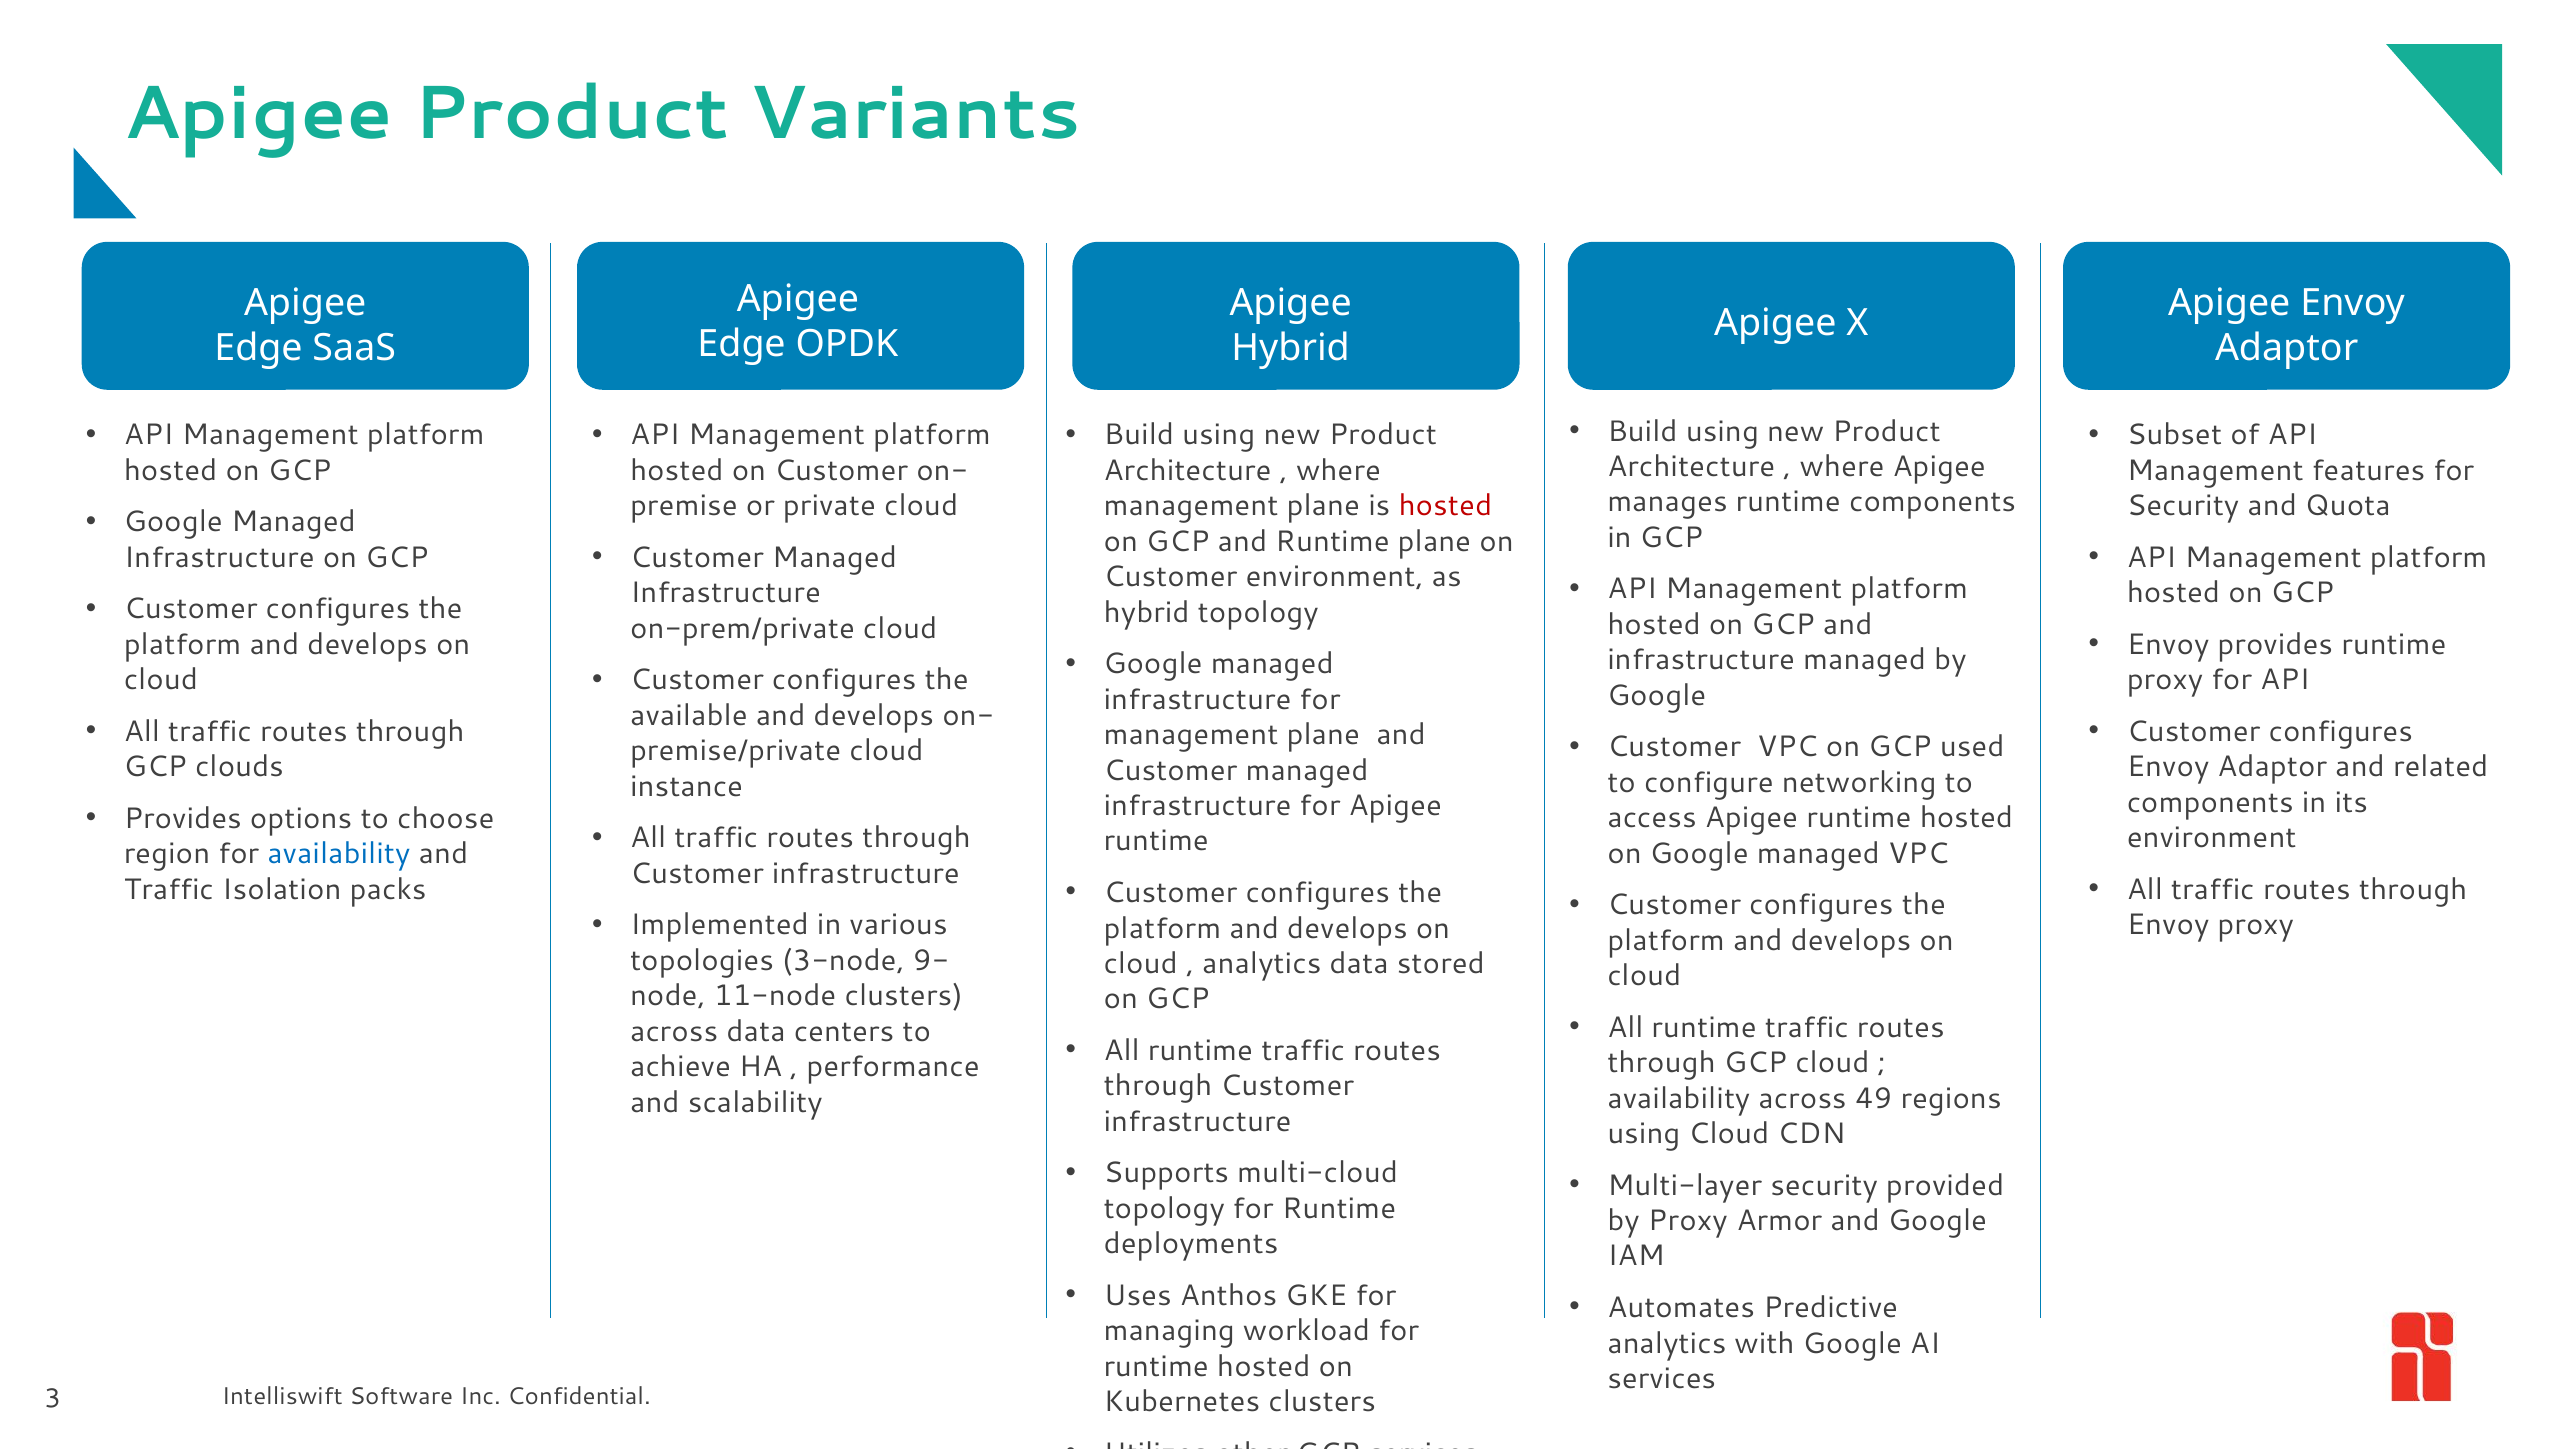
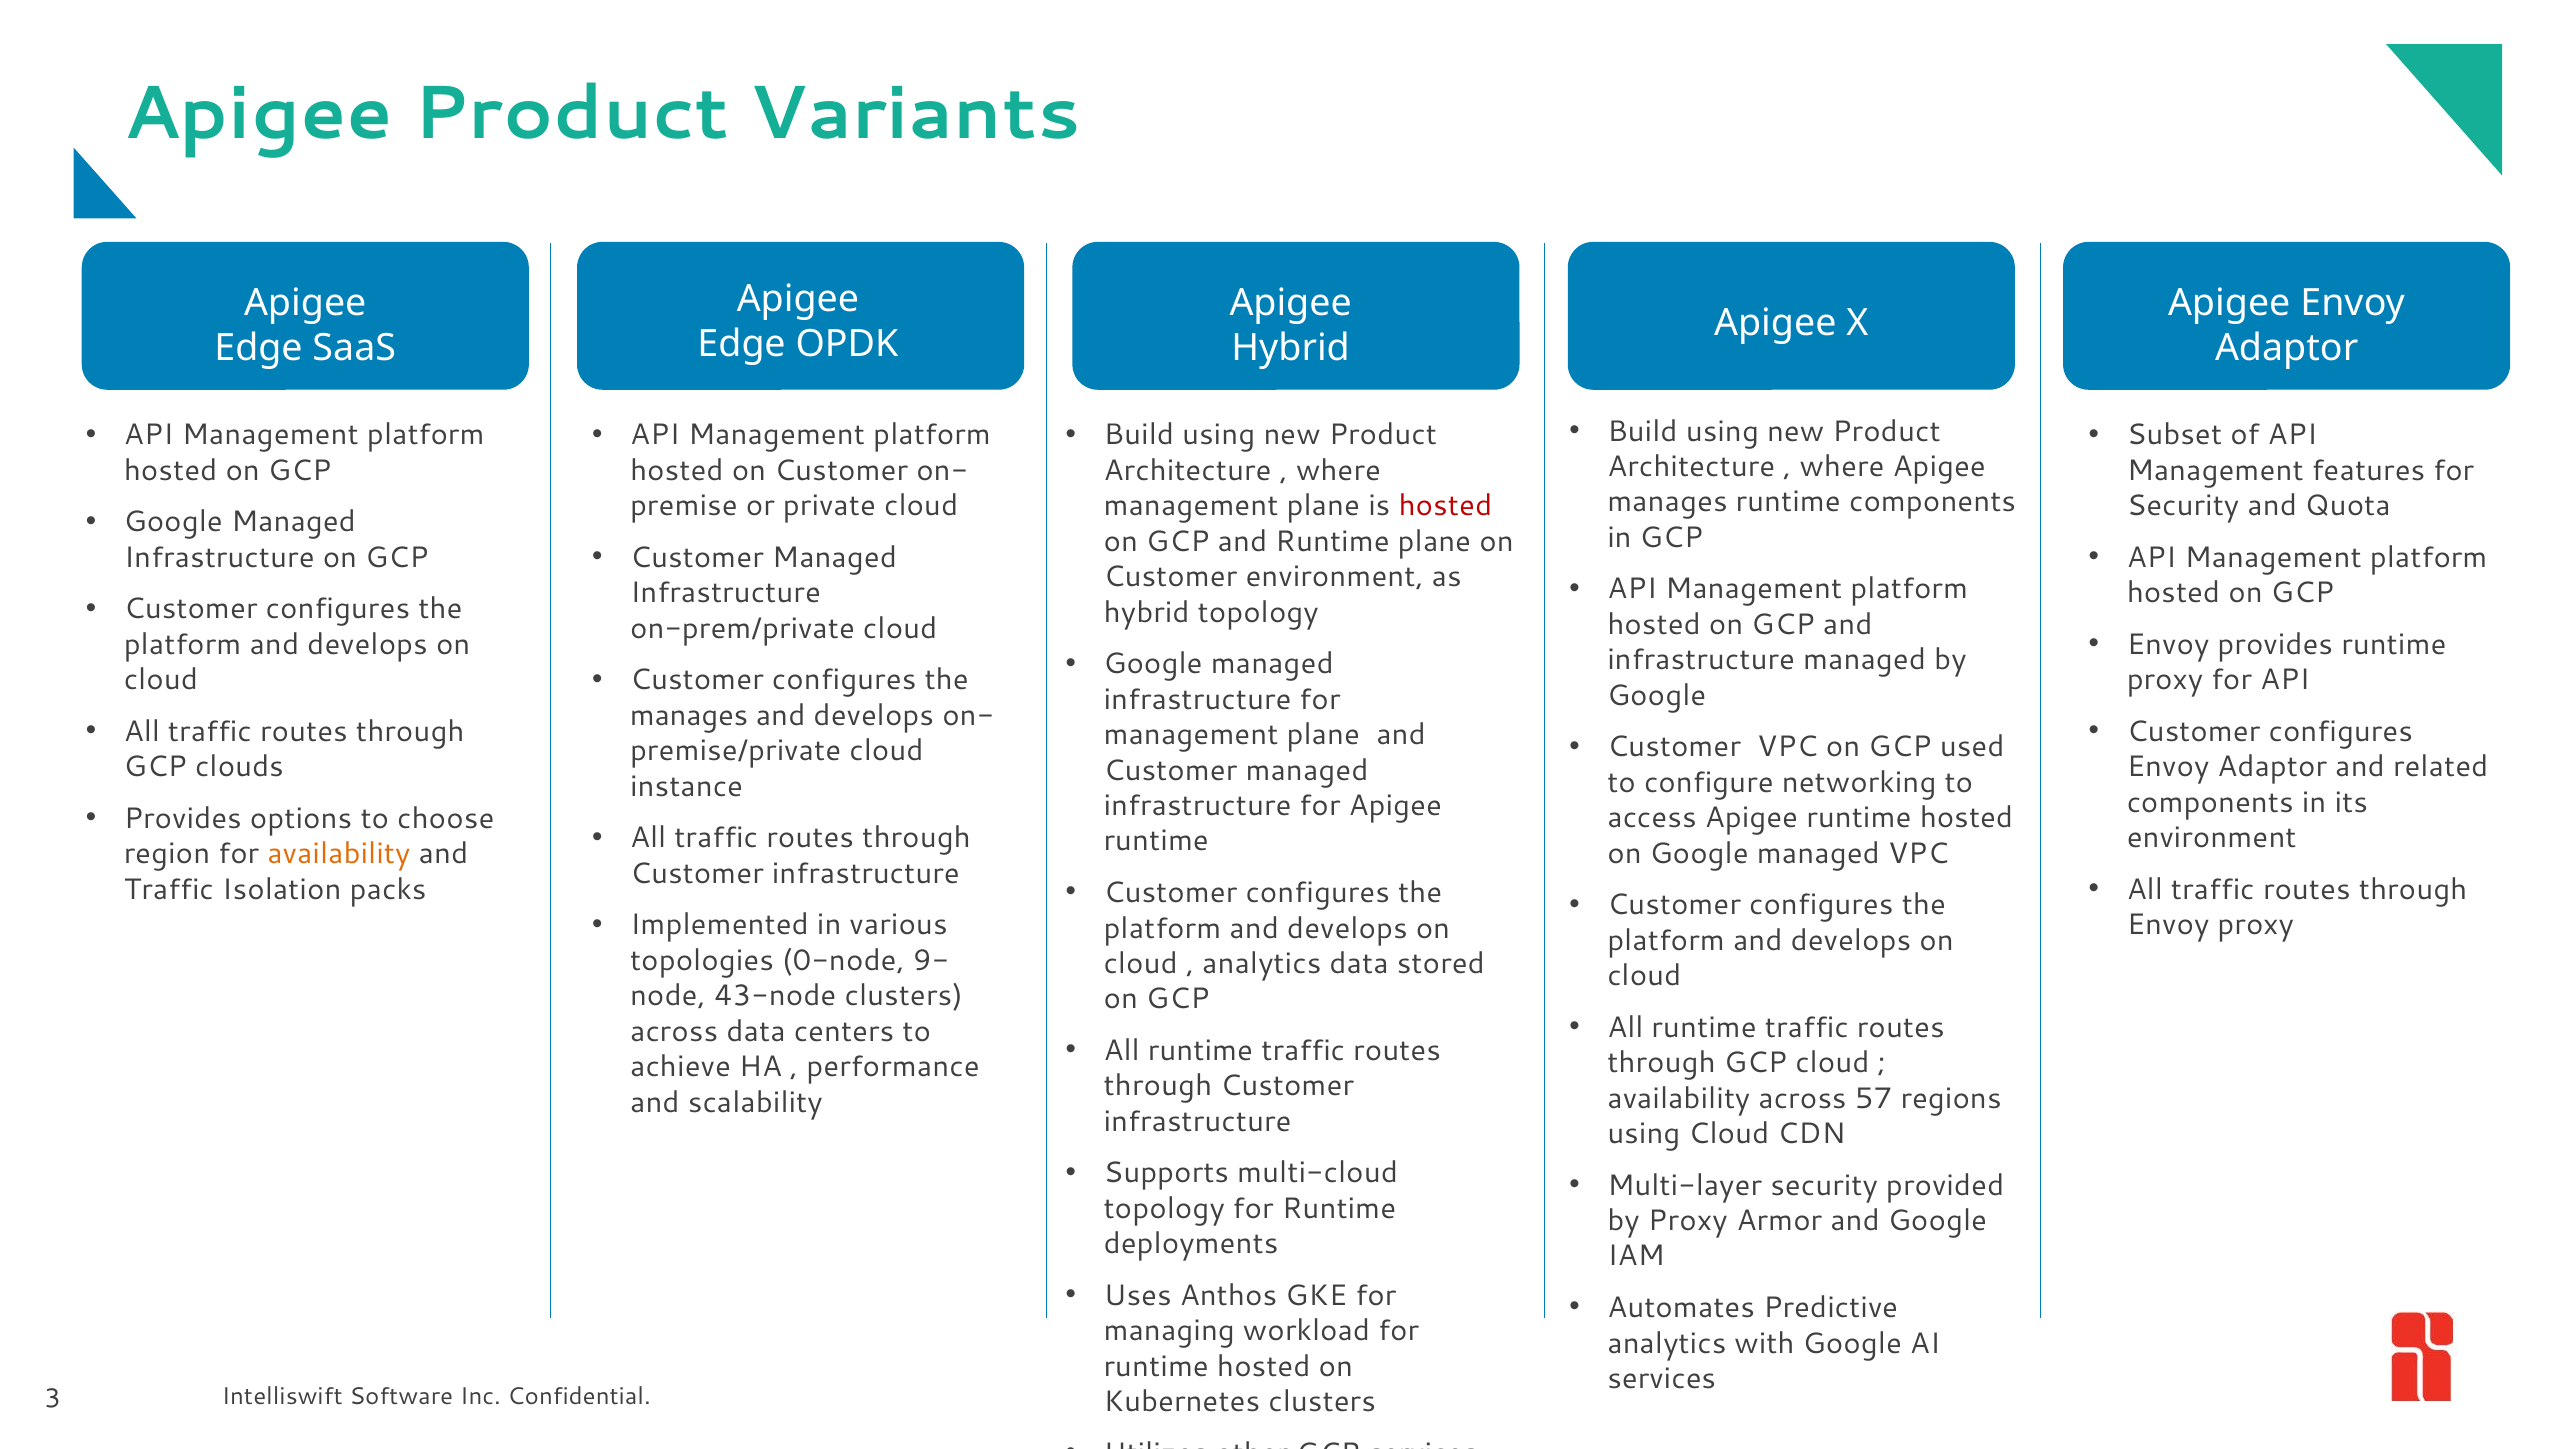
available at (689, 716): available -> manages
availability at (339, 854) colour: blue -> orange
3-node: 3-node -> 0-node
11-node: 11-node -> 43-node
49: 49 -> 57
